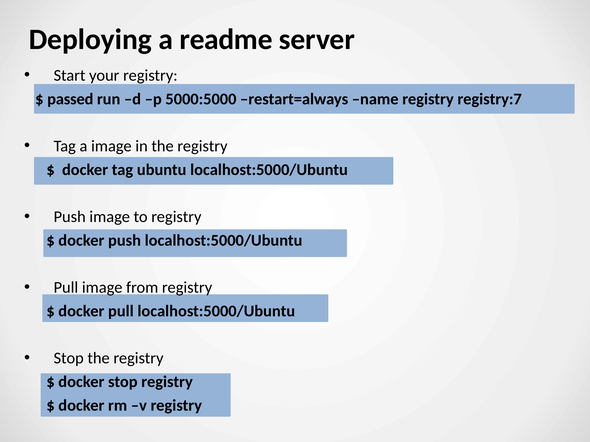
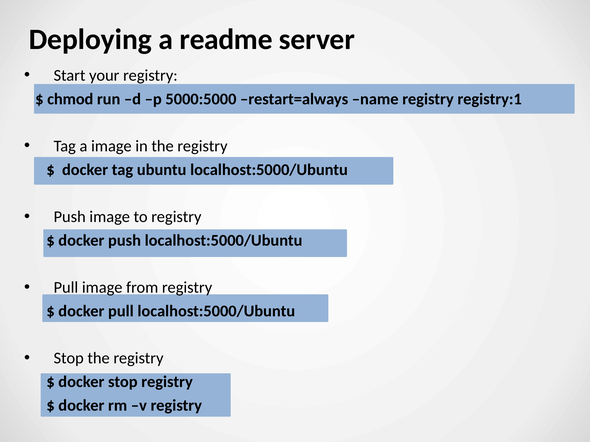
passed: passed -> chmod
registry:7: registry:7 -> registry:1
